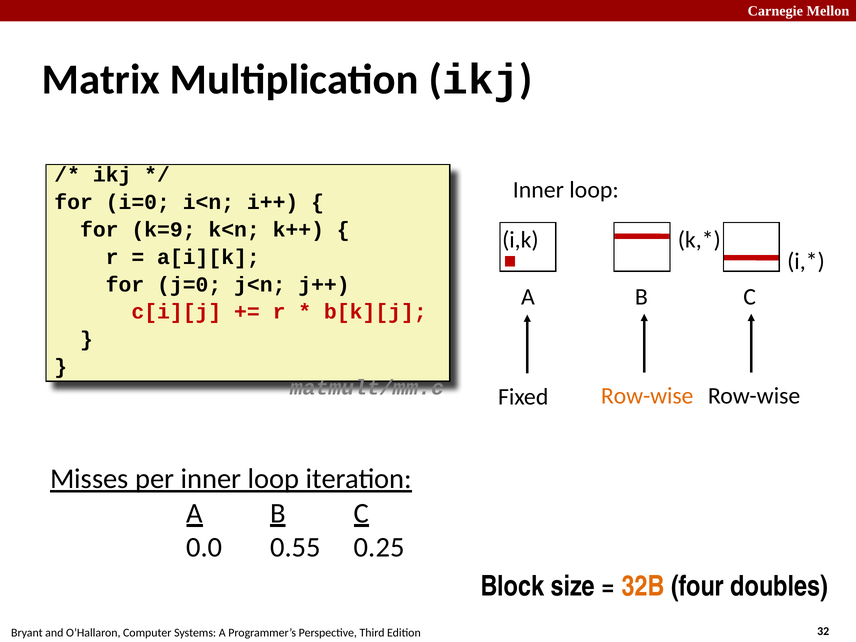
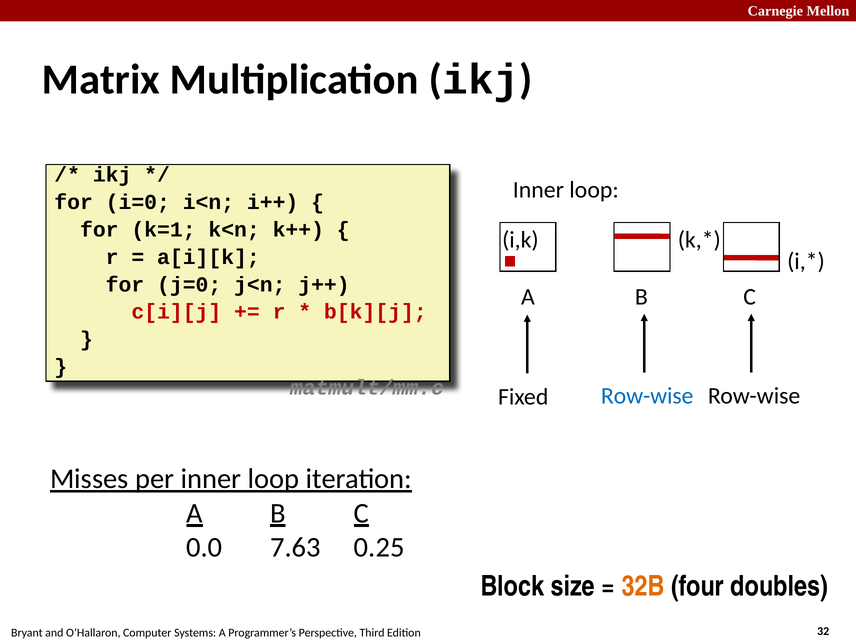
k=9: k=9 -> k=1
Row-wise at (647, 396) colour: orange -> blue
0.55: 0.55 -> 7.63
